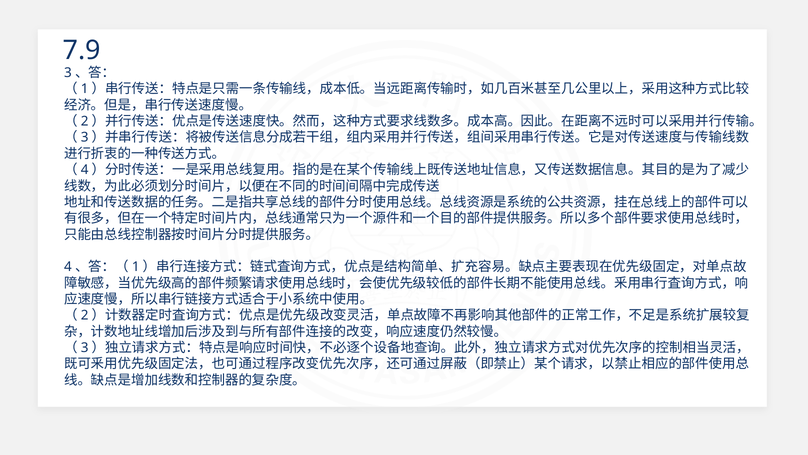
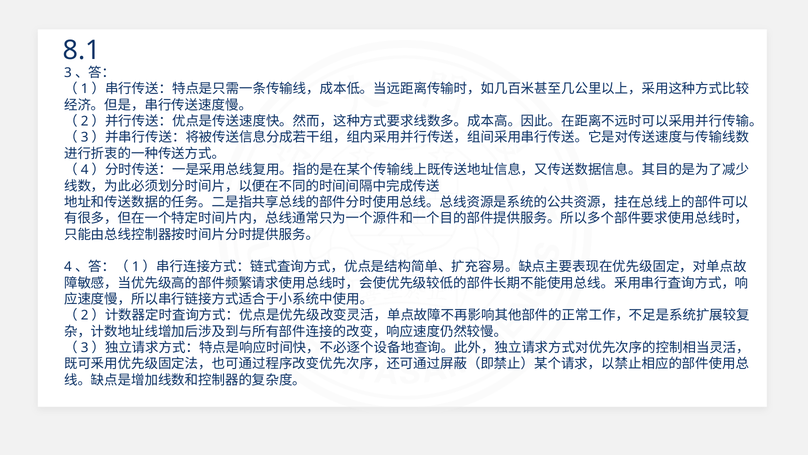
7.9: 7.9 -> 8.1
